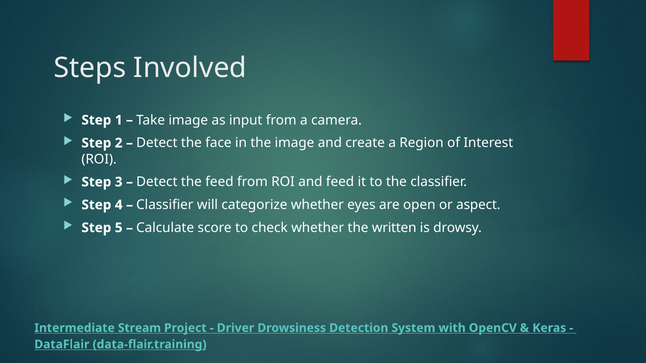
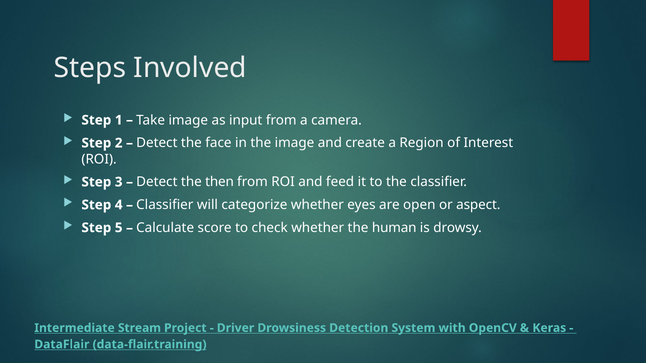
the feed: feed -> then
written: written -> human
